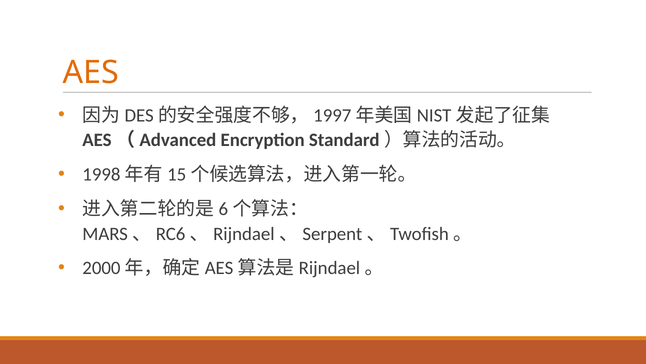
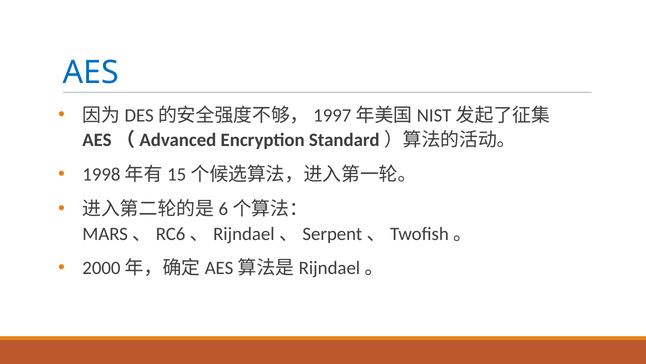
AES colour: orange -> blue
